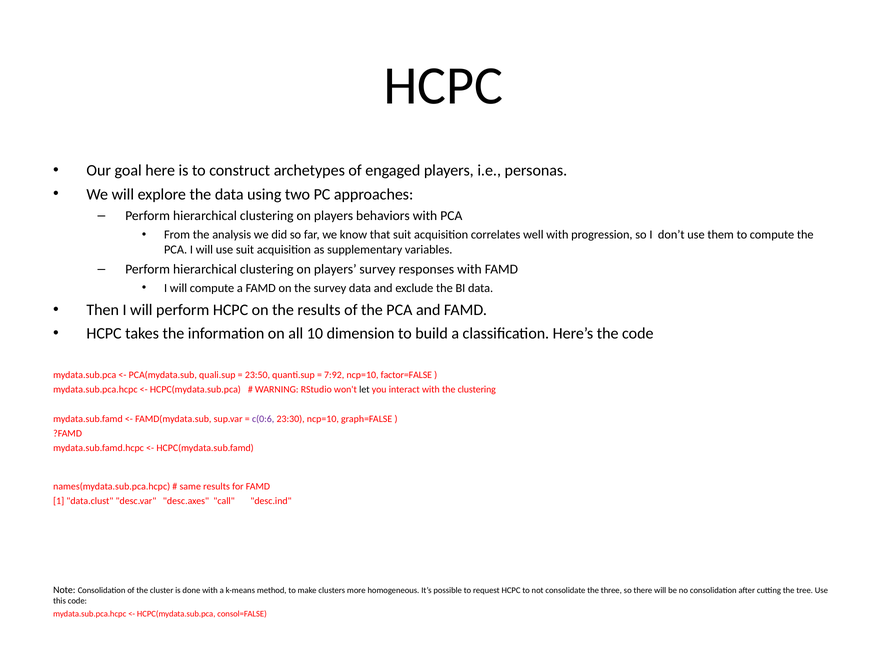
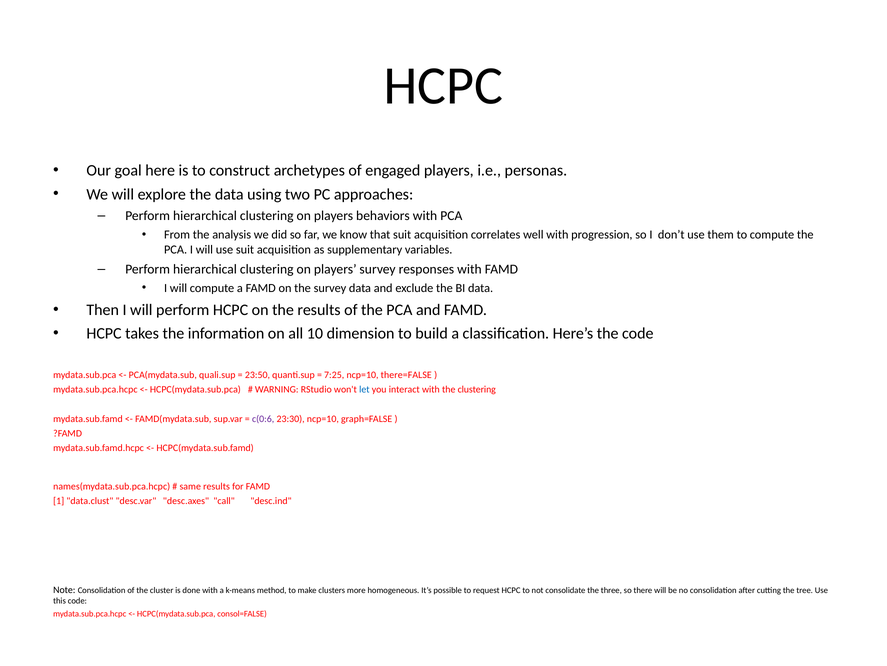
7:92: 7:92 -> 7:25
factor=FALSE: factor=FALSE -> there=FALSE
let colour: black -> blue
